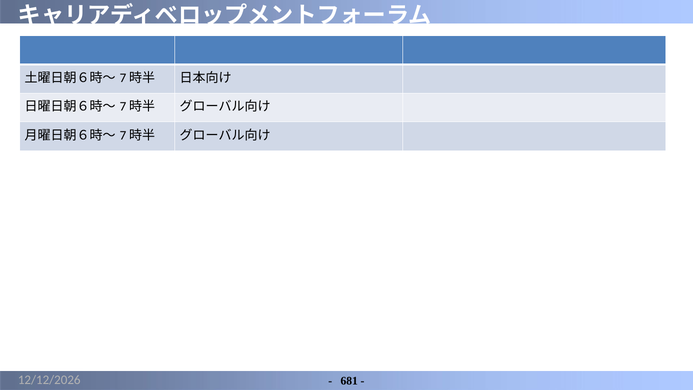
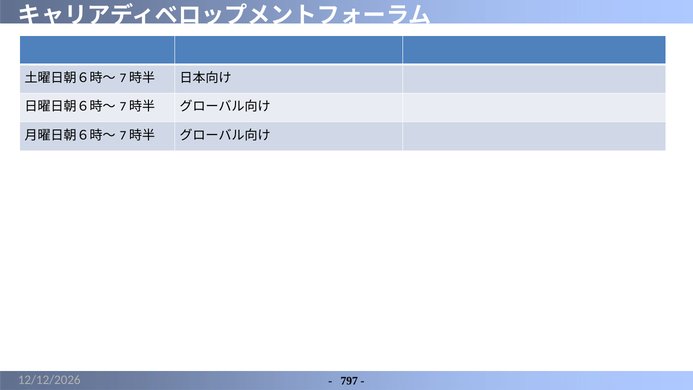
681: 681 -> 797
